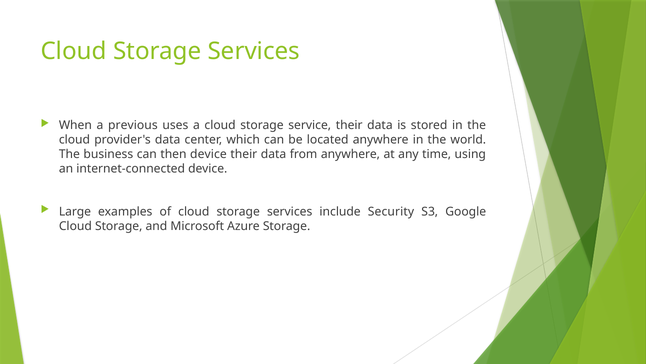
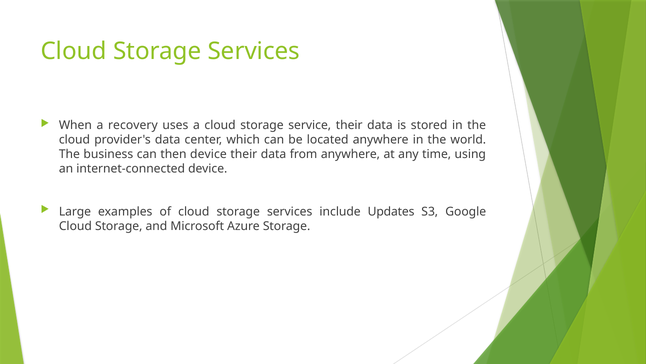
previous: previous -> recovery
Security: Security -> Updates
